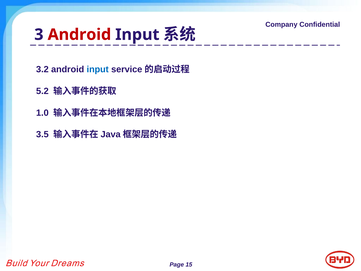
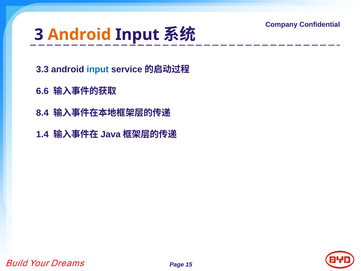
Android at (79, 35) colour: red -> orange
3.2: 3.2 -> 3.3
5.2: 5.2 -> 6.6
1.0: 1.0 -> 8.4
3.5: 3.5 -> 1.4
